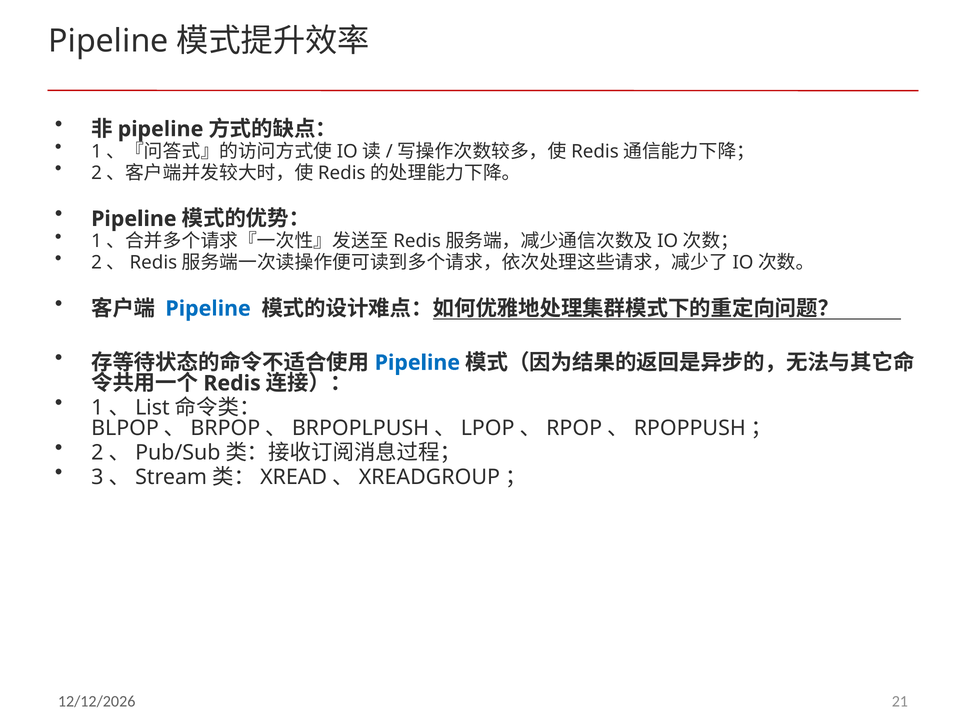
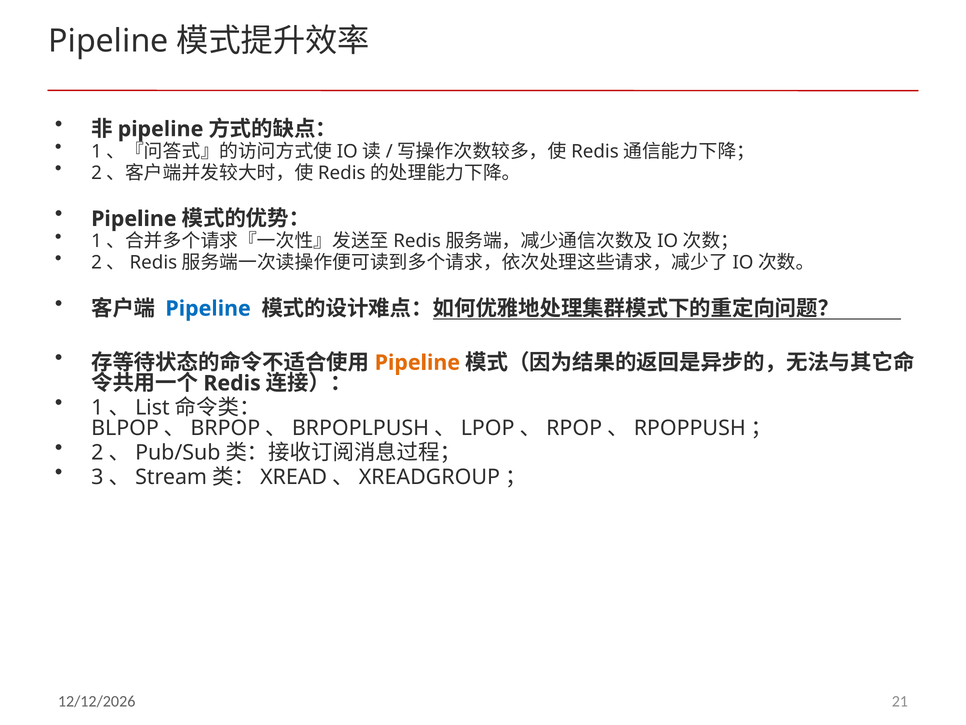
Pipeline at (417, 362) colour: blue -> orange
